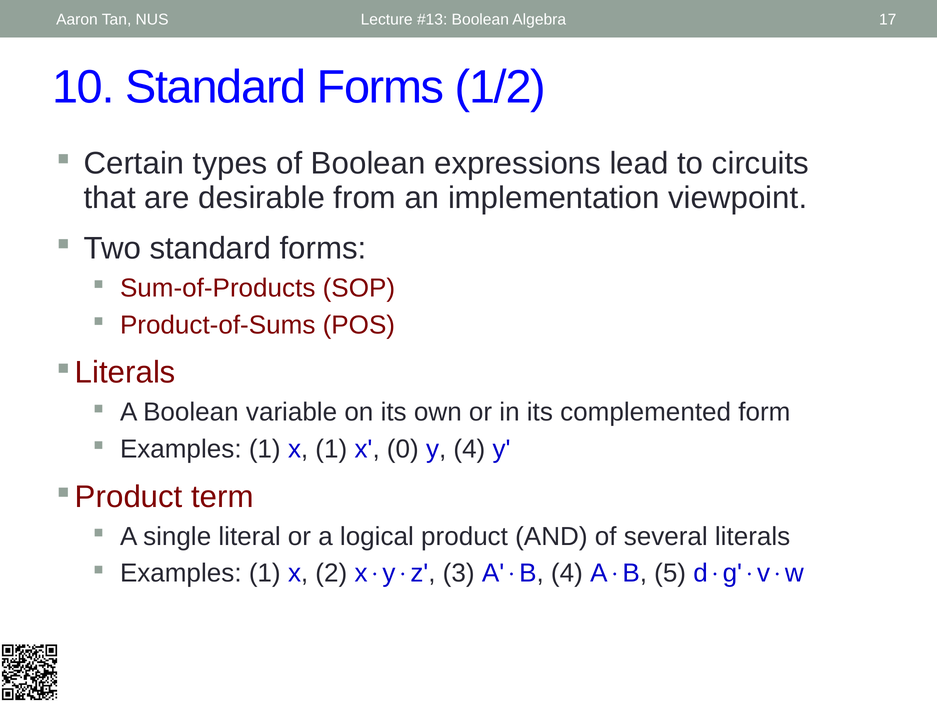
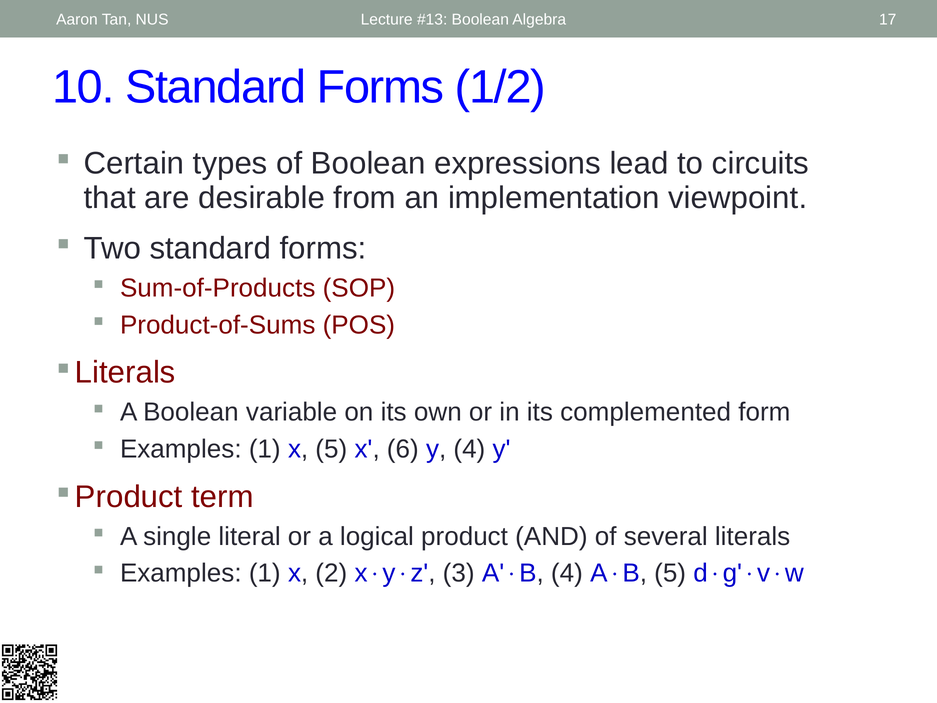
x 1: 1 -> 5
0: 0 -> 6
